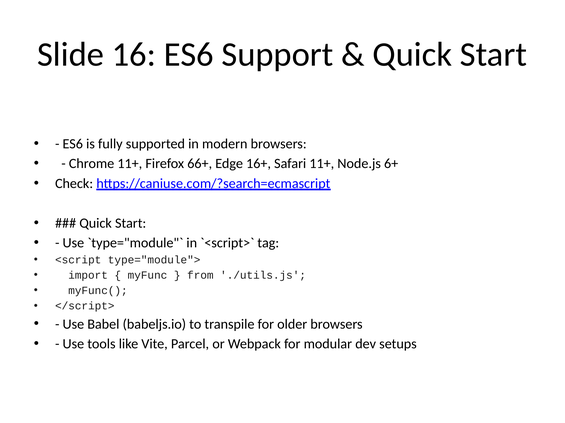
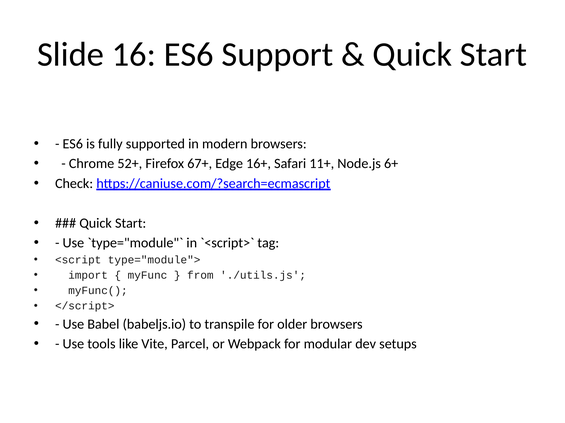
Chrome 11+: 11+ -> 52+
66+: 66+ -> 67+
